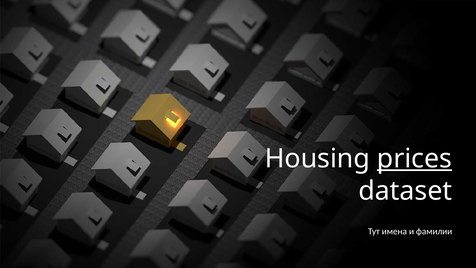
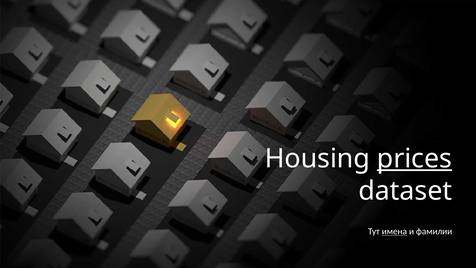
имена underline: none -> present
